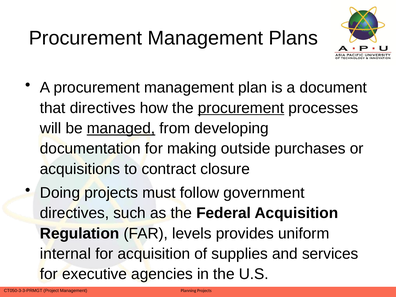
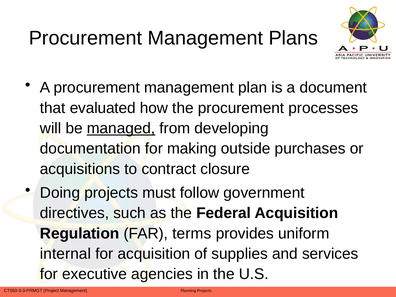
that directives: directives -> evaluated
procurement at (241, 108) underline: present -> none
levels: levels -> terms
